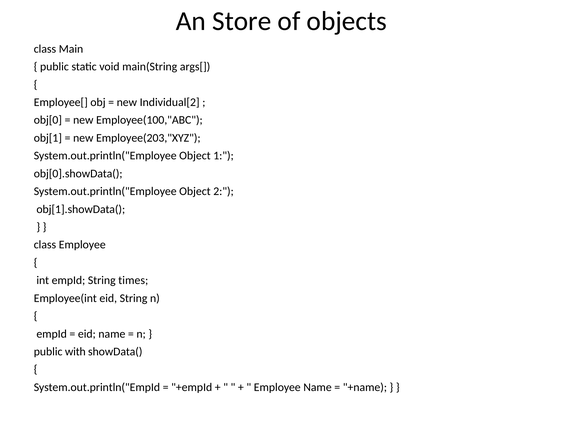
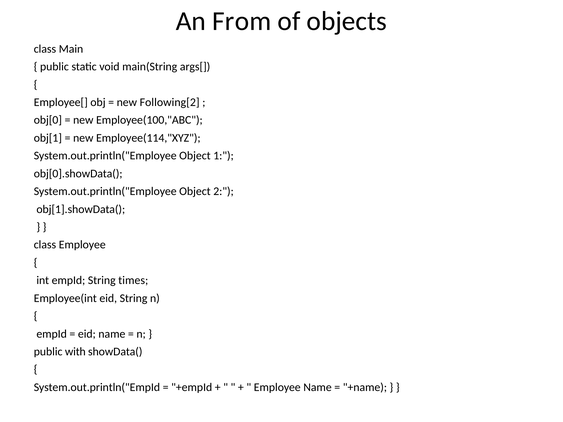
Store: Store -> From
Individual[2: Individual[2 -> Following[2
Employee(203,"XYZ: Employee(203,"XYZ -> Employee(114,"XYZ
